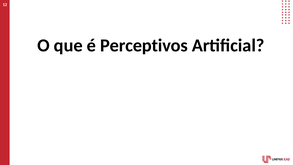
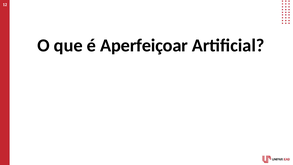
Perceptivos: Perceptivos -> Aperfeiçoar
